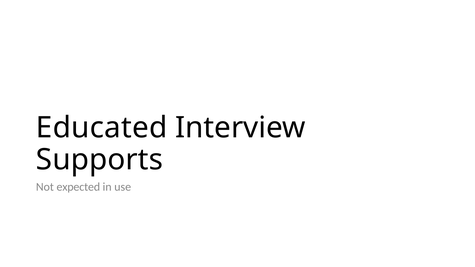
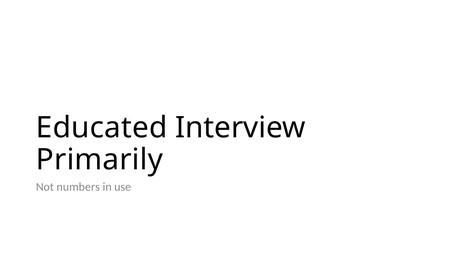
Supports: Supports -> Primarily
expected: expected -> numbers
